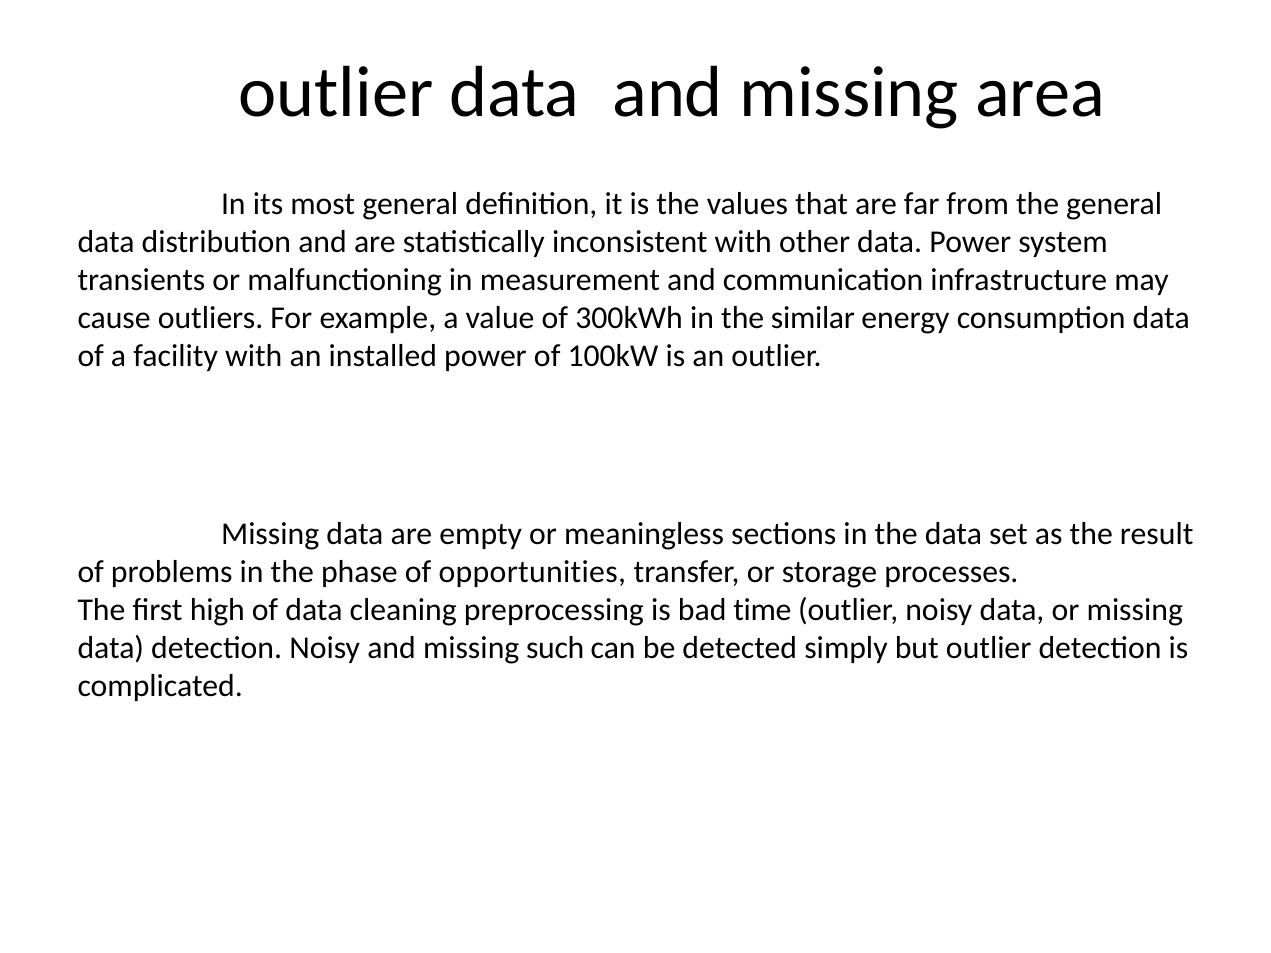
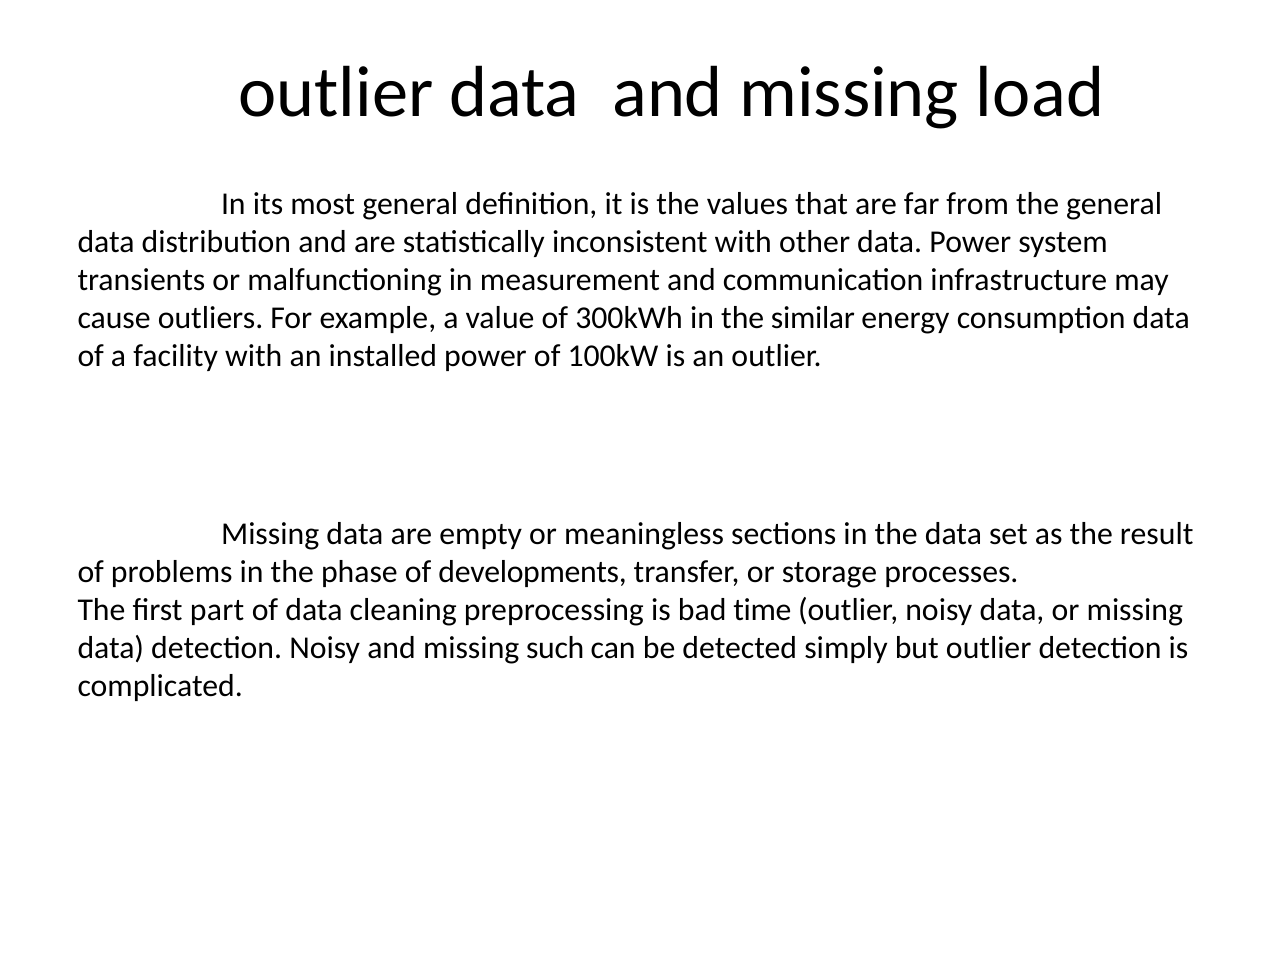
area: area -> load
opportunities: opportunities -> developments
high: high -> part
